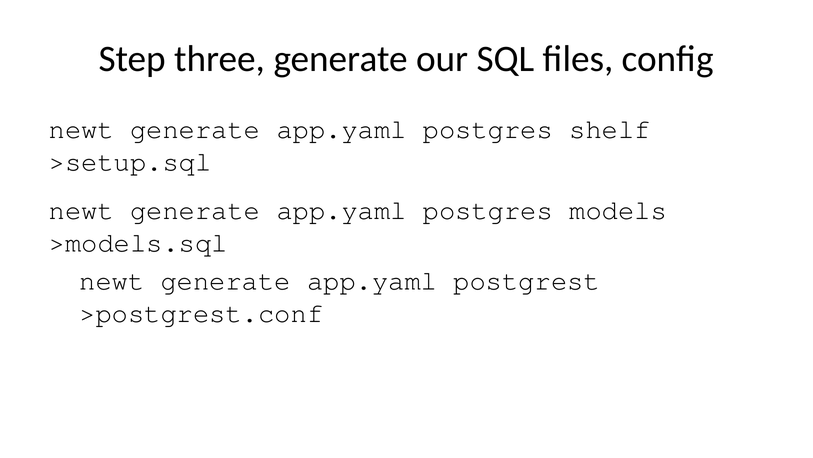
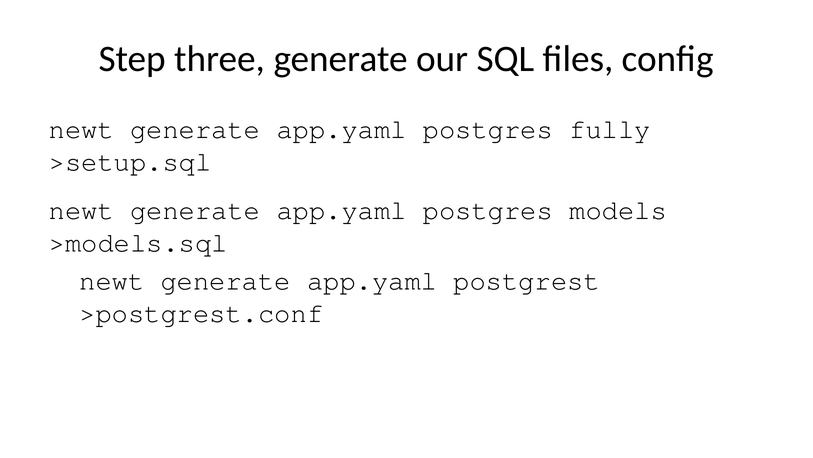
shelf: shelf -> fully
